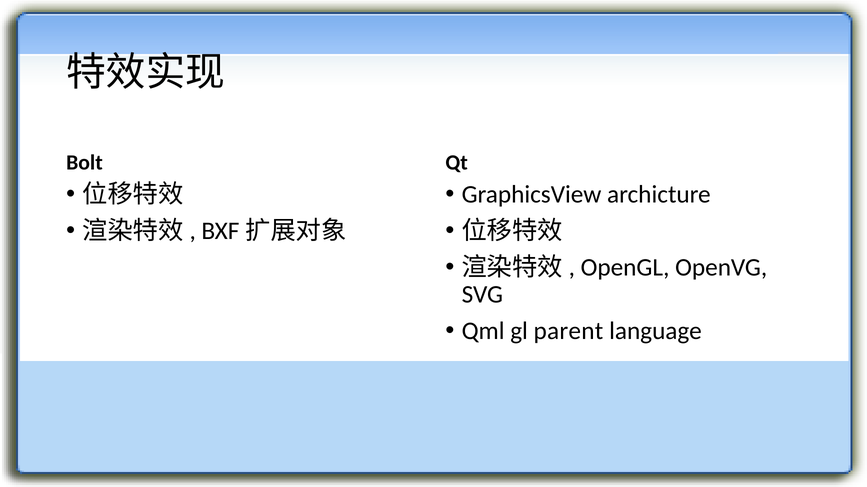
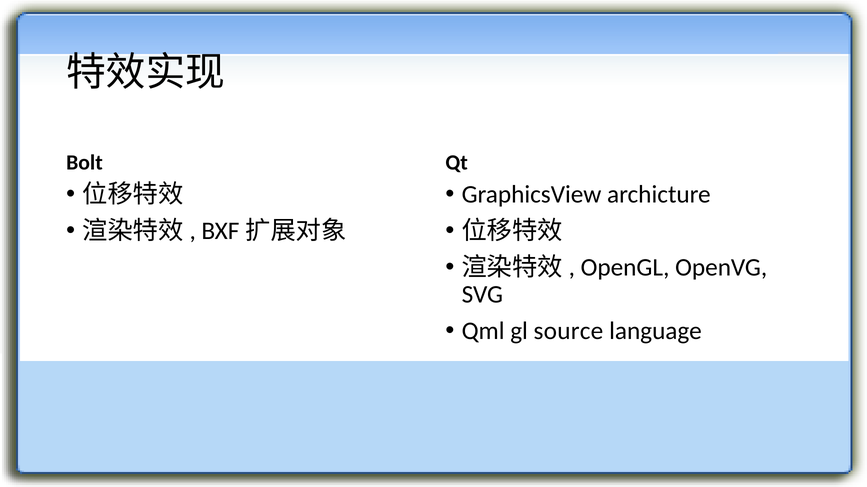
parent: parent -> source
